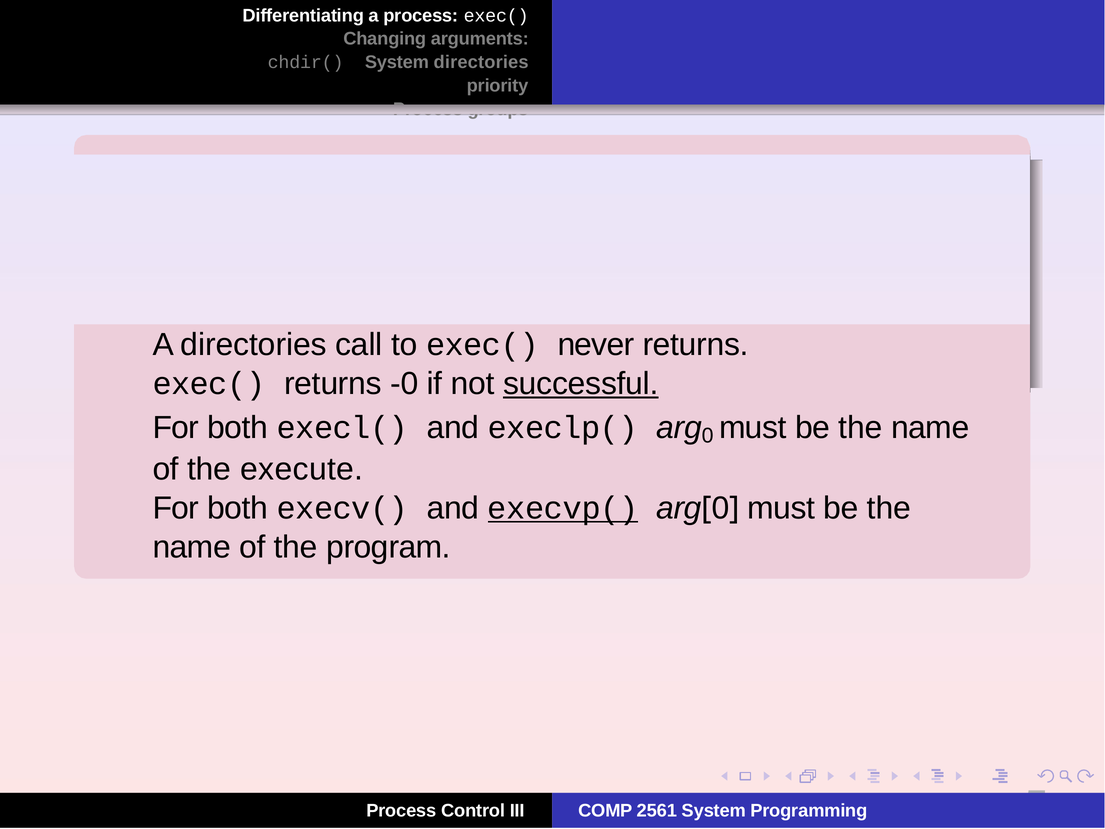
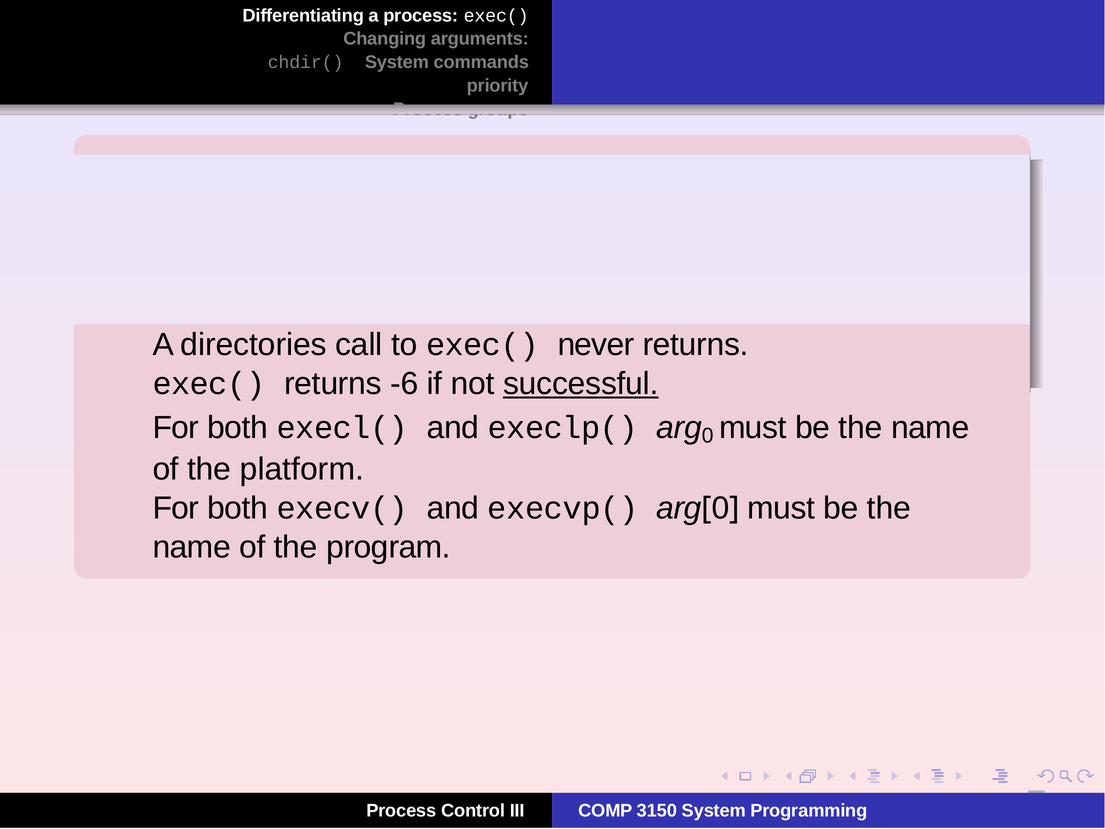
System directories: directories -> commands
-0: -0 -> -6
execute: execute -> platform
execvp( underline: present -> none
2561: 2561 -> 3150
